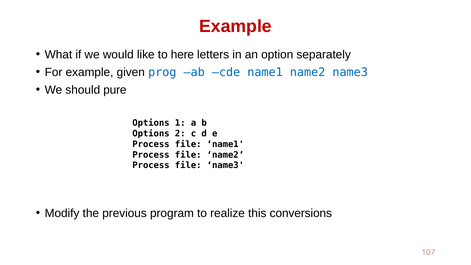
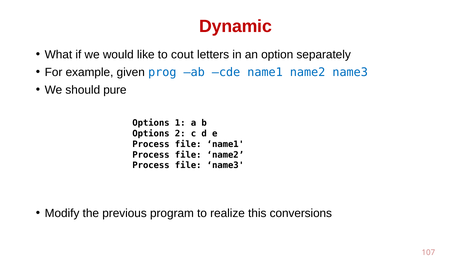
Example at (235, 26): Example -> Dynamic
here: here -> cout
